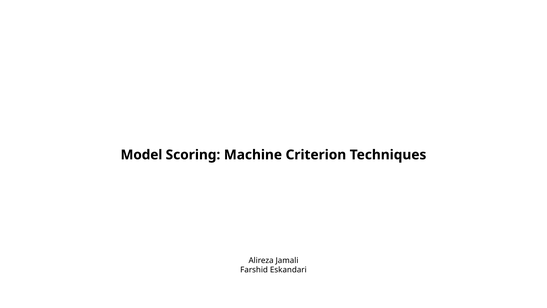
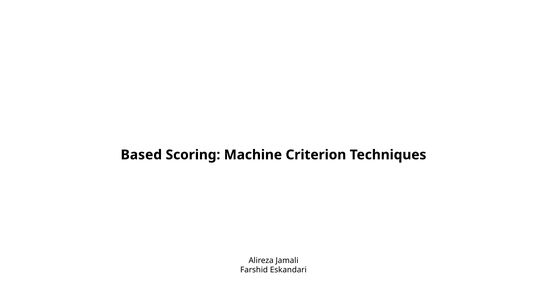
Model: Model -> Based
